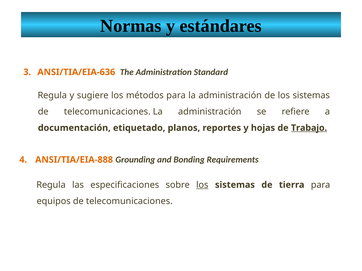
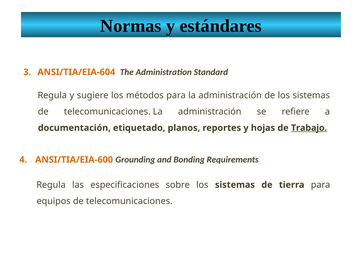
ANSI/TIA/EIA-636: ANSI/TIA/EIA-636 -> ANSI/TIA/EIA-604
ANSI/TIA/EIA-888: ANSI/TIA/EIA-888 -> ANSI/TIA/EIA-600
los at (202, 185) underline: present -> none
